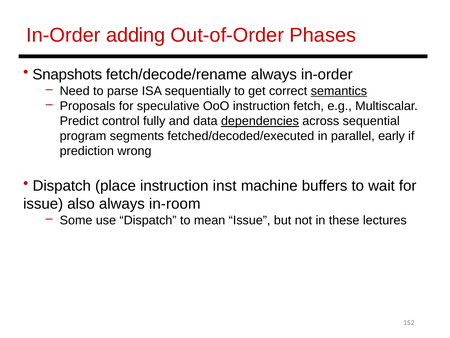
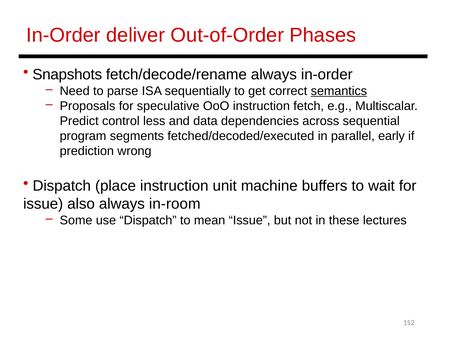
adding: adding -> deliver
fully: fully -> less
dependencies underline: present -> none
inst: inst -> unit
